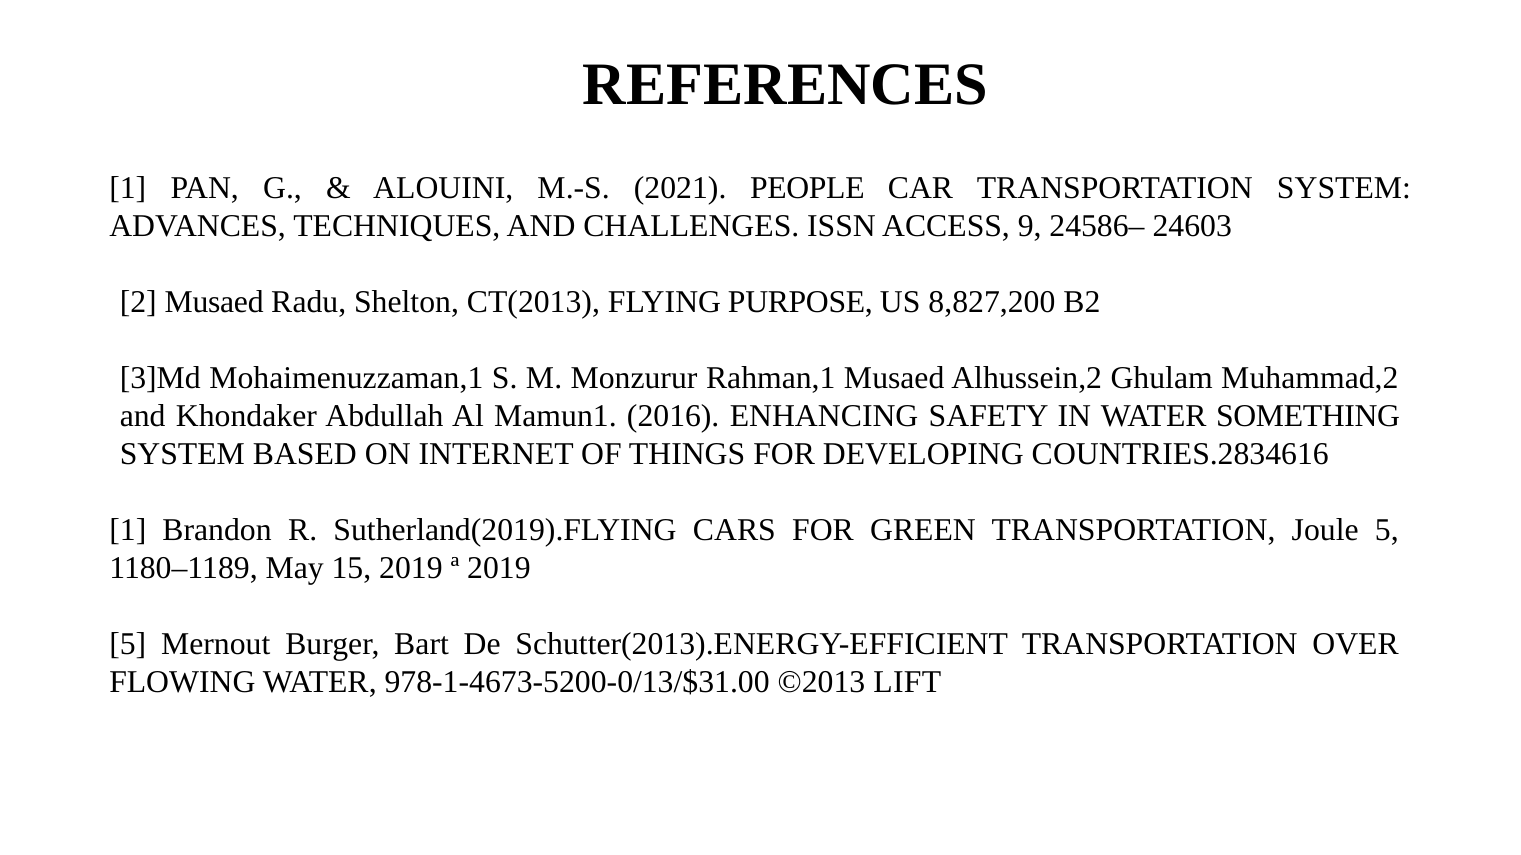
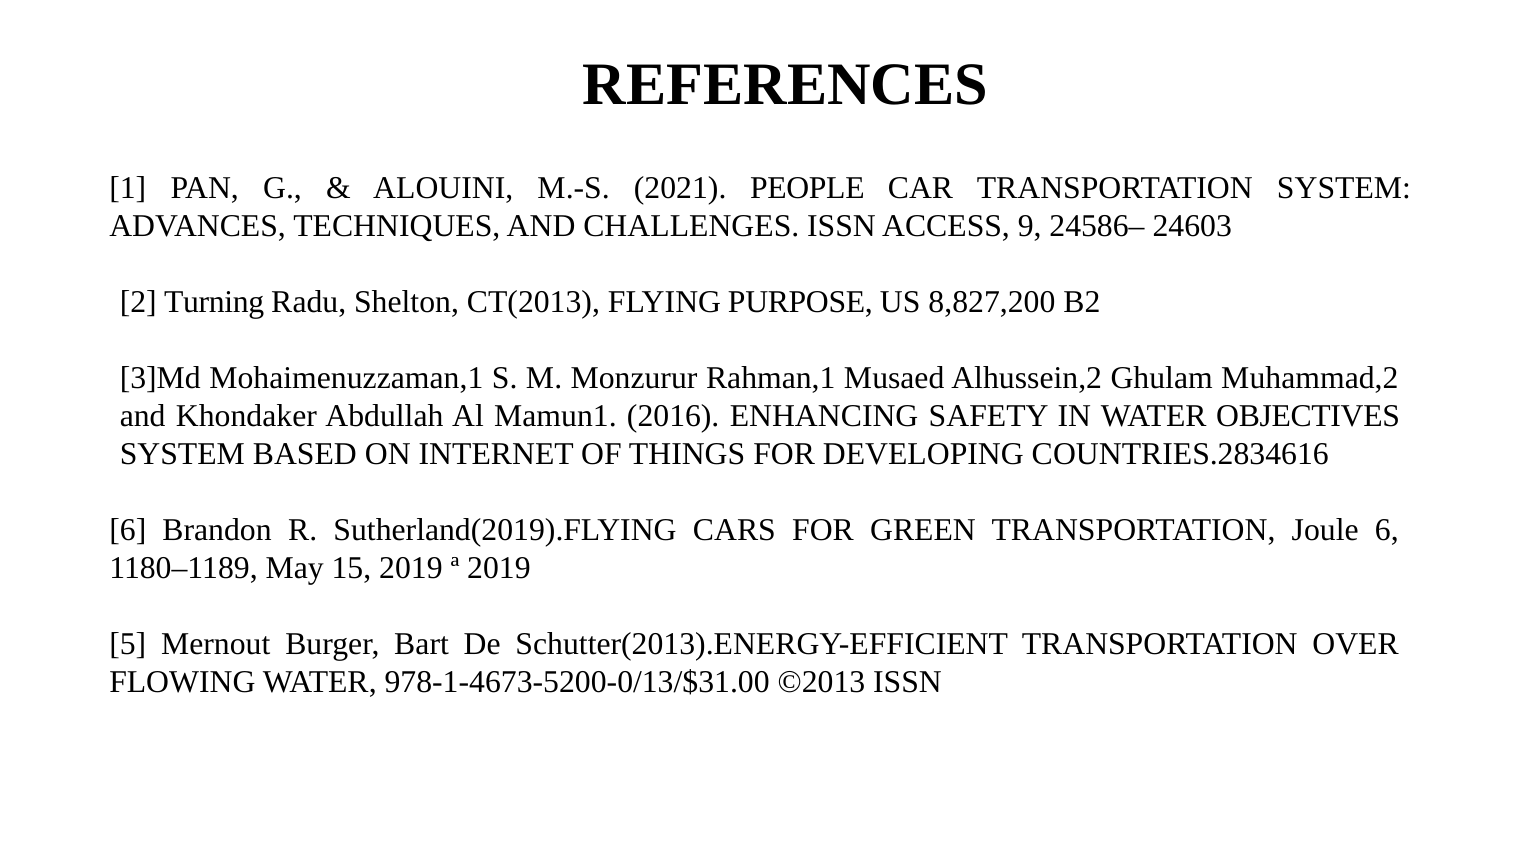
2 Musaed: Musaed -> Turning
SOMETHING: SOMETHING -> OBJECTIVES
1 at (128, 531): 1 -> 6
Joule 5: 5 -> 6
©2013 LIFT: LIFT -> ISSN
